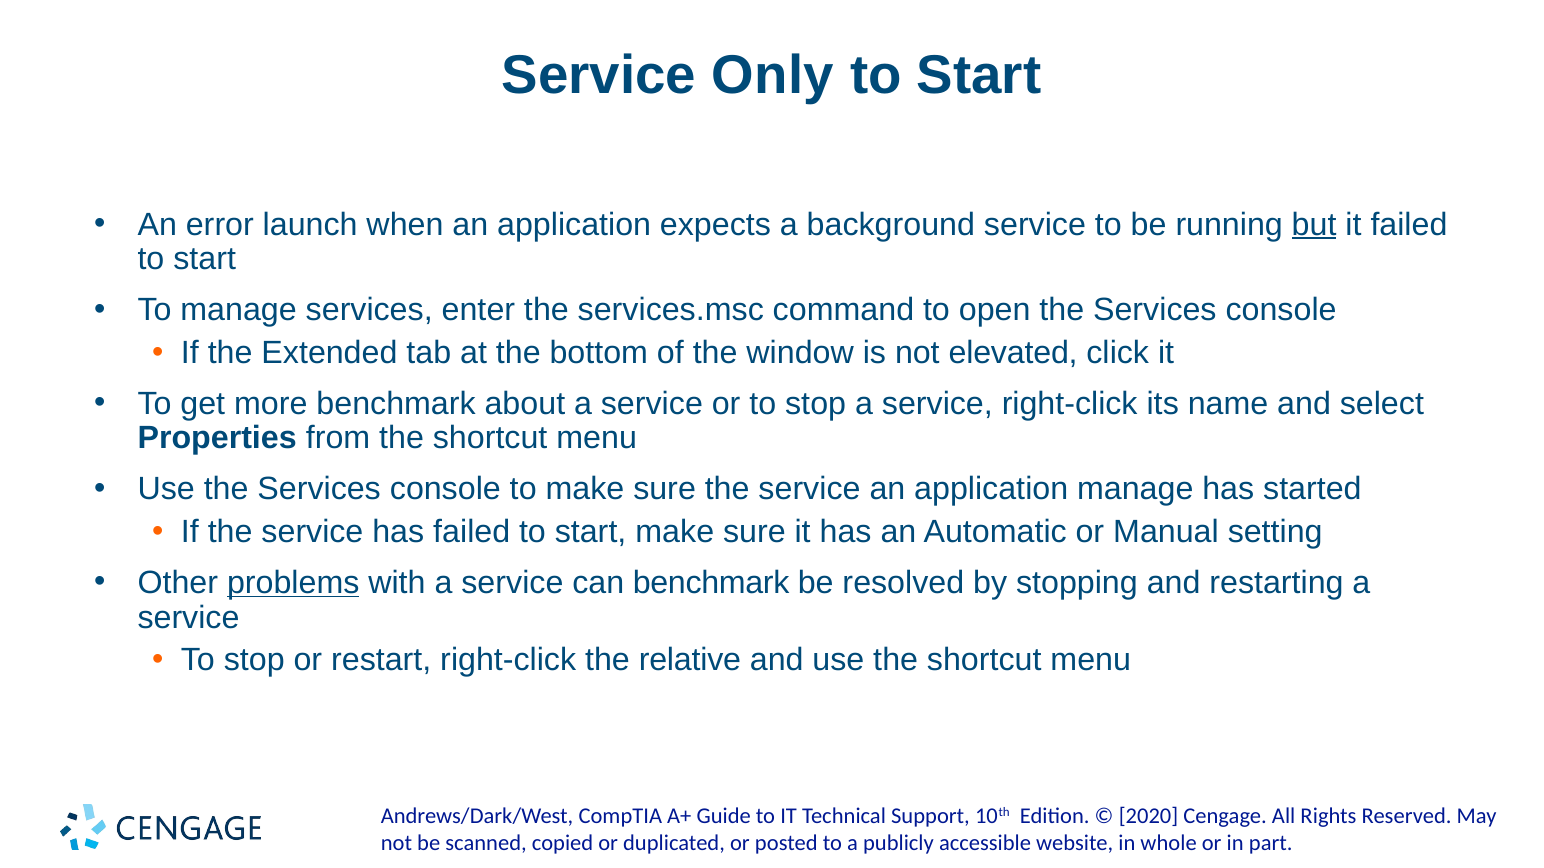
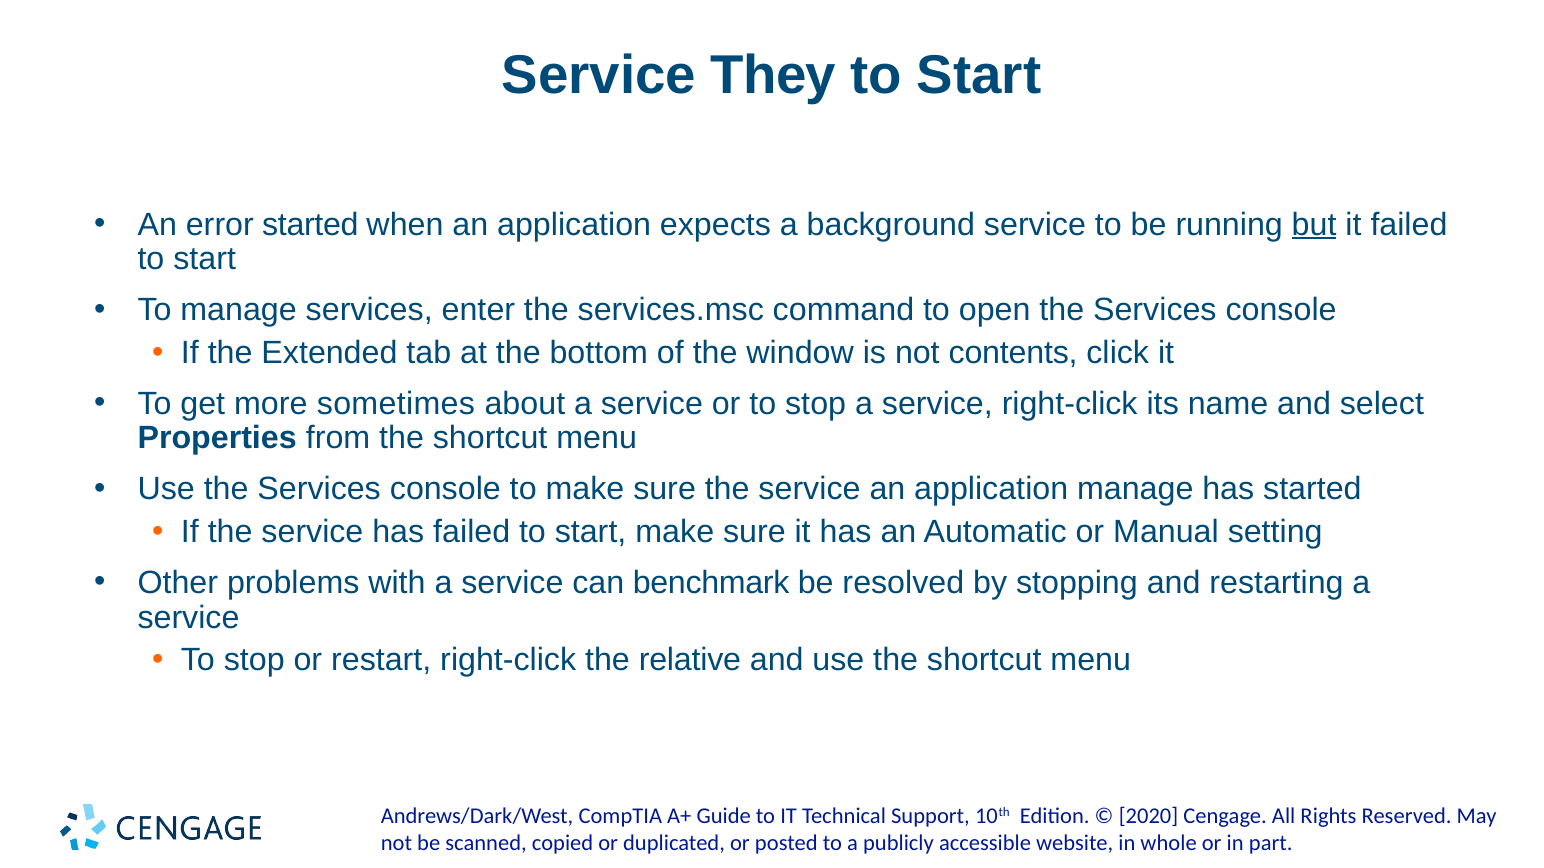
Only: Only -> They
error launch: launch -> started
elevated: elevated -> contents
more benchmark: benchmark -> sometimes
problems underline: present -> none
